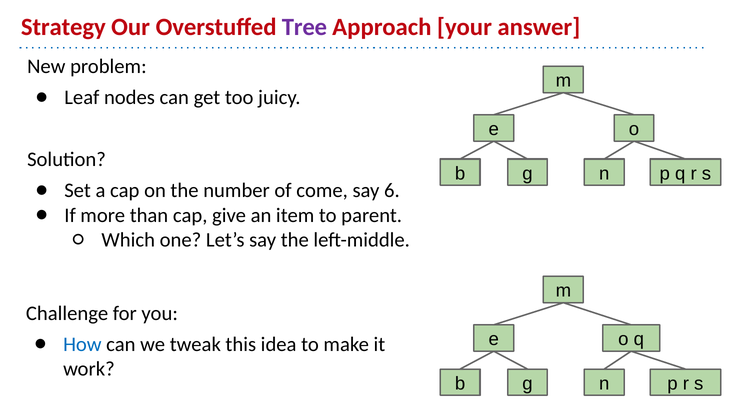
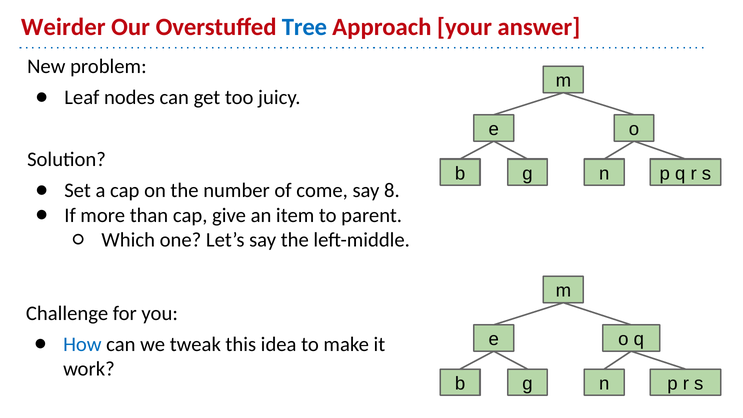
Strategy: Strategy -> Weirder
Tree colour: purple -> blue
6: 6 -> 8
